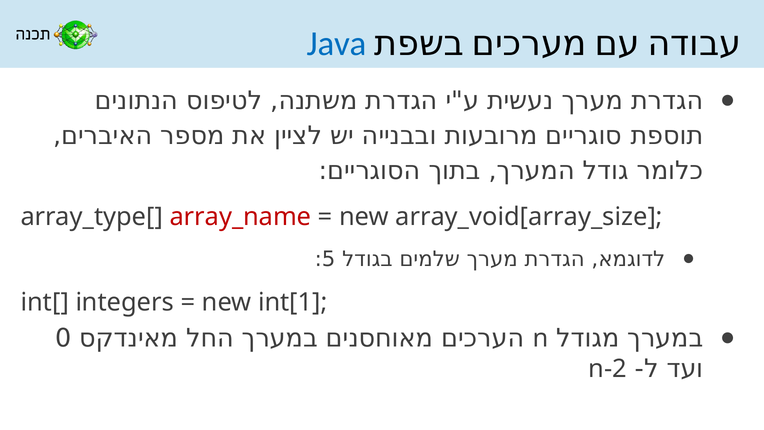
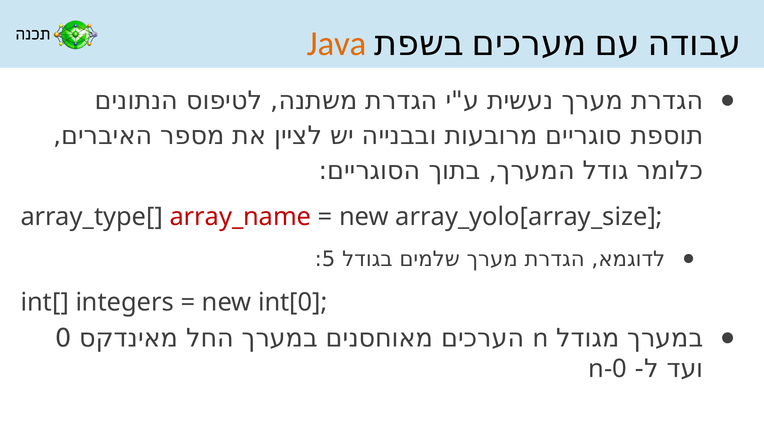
Java colour: blue -> orange
array_void[array_size: array_void[array_size -> array_yolo[array_size
int[1: int[1 -> int[0
n-2: n-2 -> n-0
